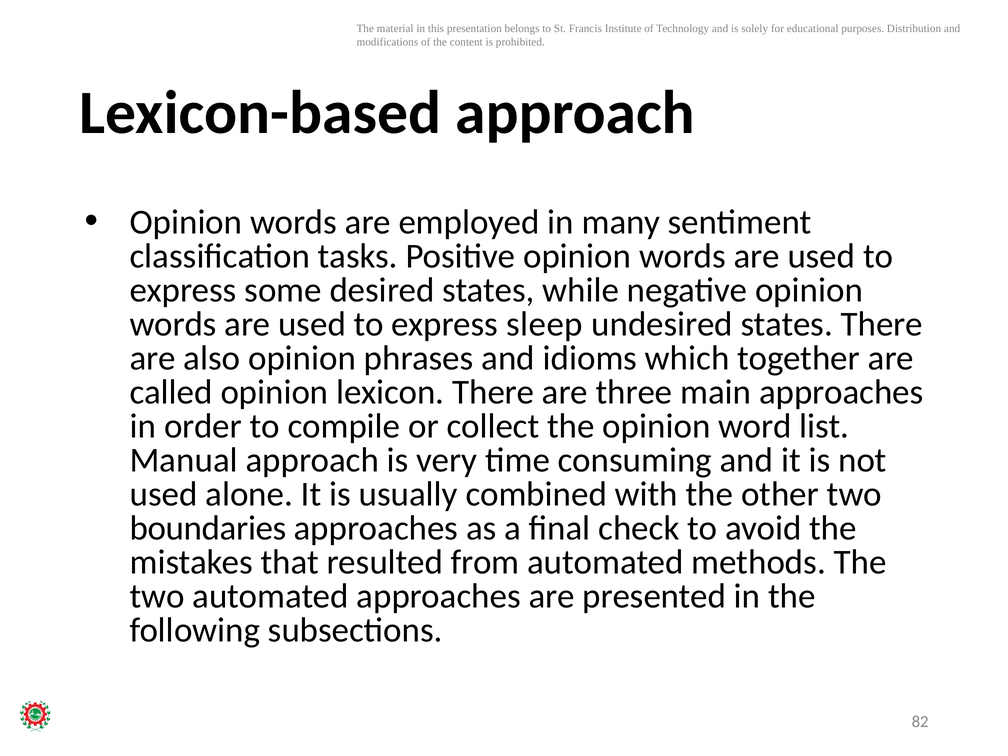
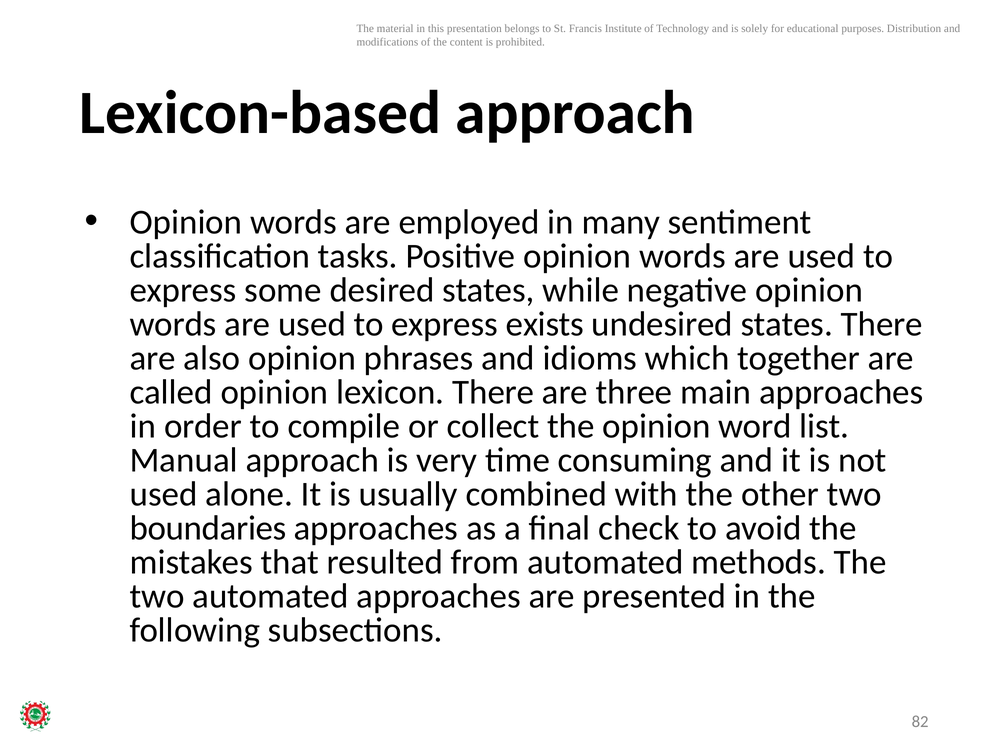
sleep: sleep -> exists
